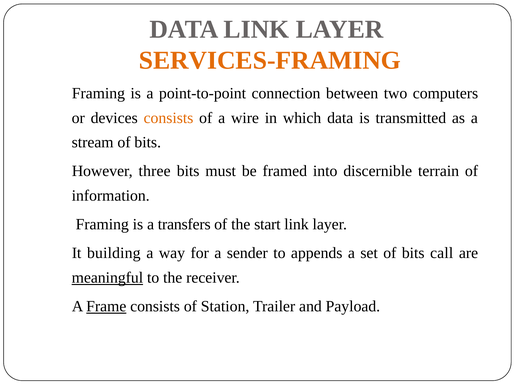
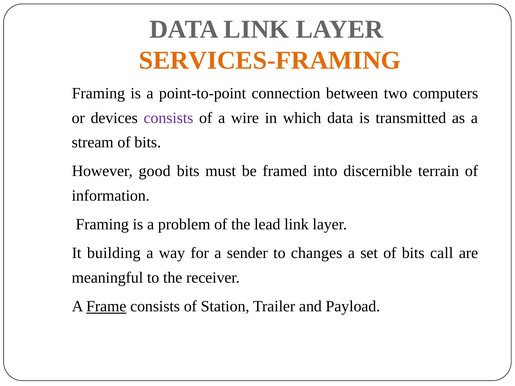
consists at (168, 118) colour: orange -> purple
three: three -> good
transfers: transfers -> problem
start: start -> lead
appends: appends -> changes
meaningful underline: present -> none
